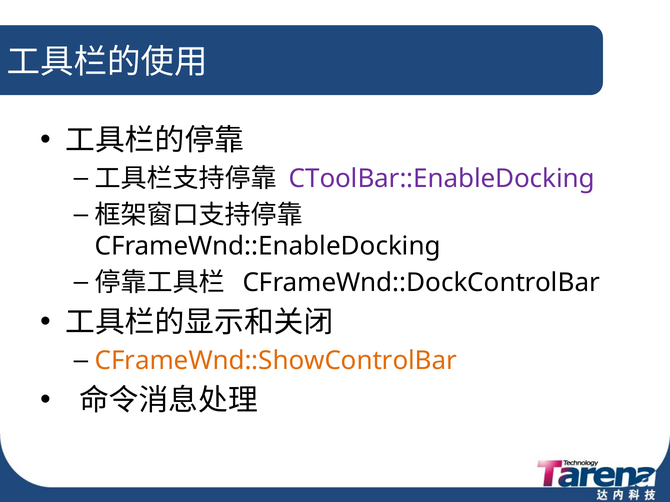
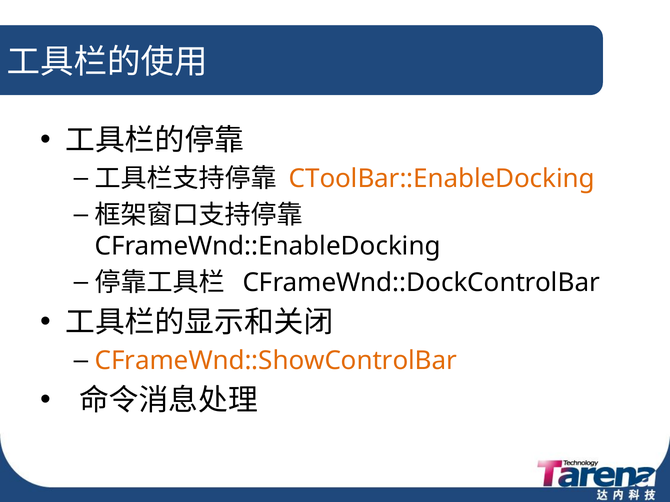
CToolBar::EnableDocking colour: purple -> orange
